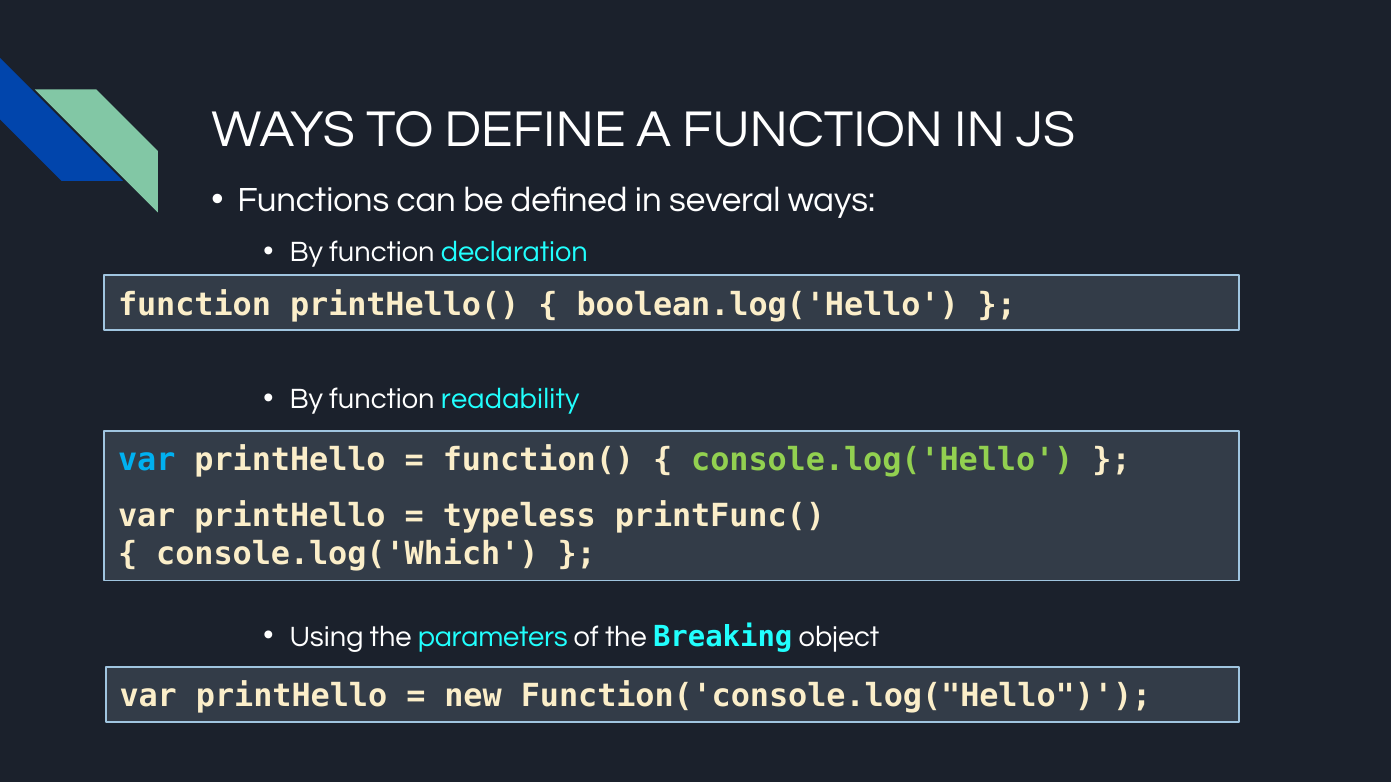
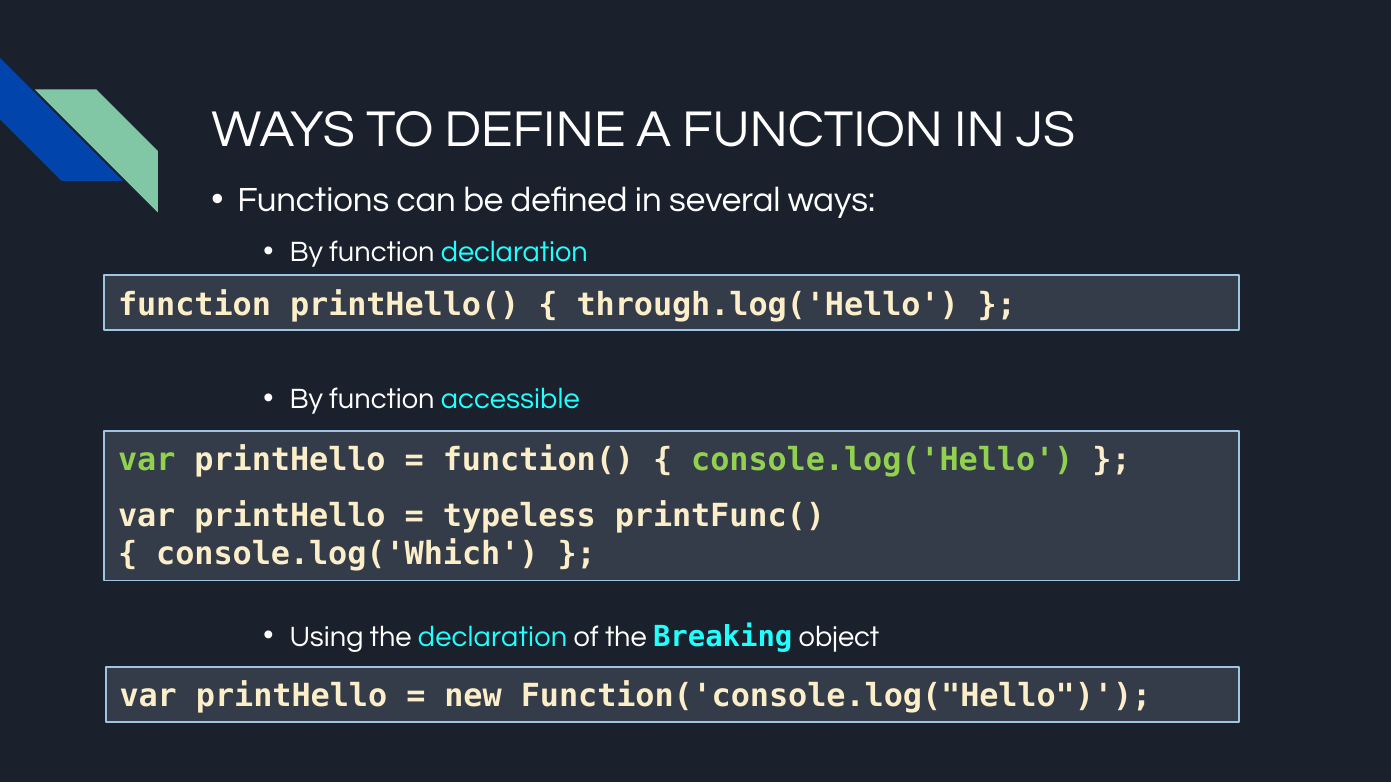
boolean.log('Hello: boolean.log('Hello -> through.log('Hello
readability: readability -> accessible
var at (147, 461) colour: light blue -> light green
the parameters: parameters -> declaration
